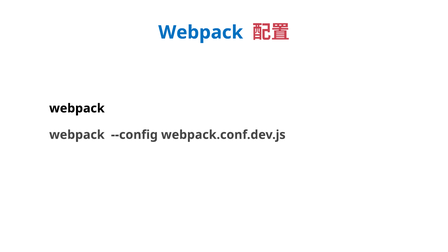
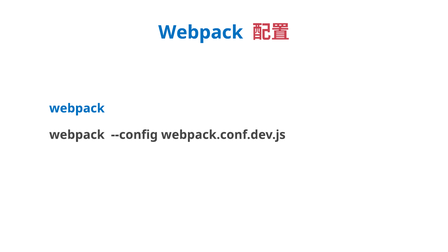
webpack at (77, 108) colour: black -> blue
